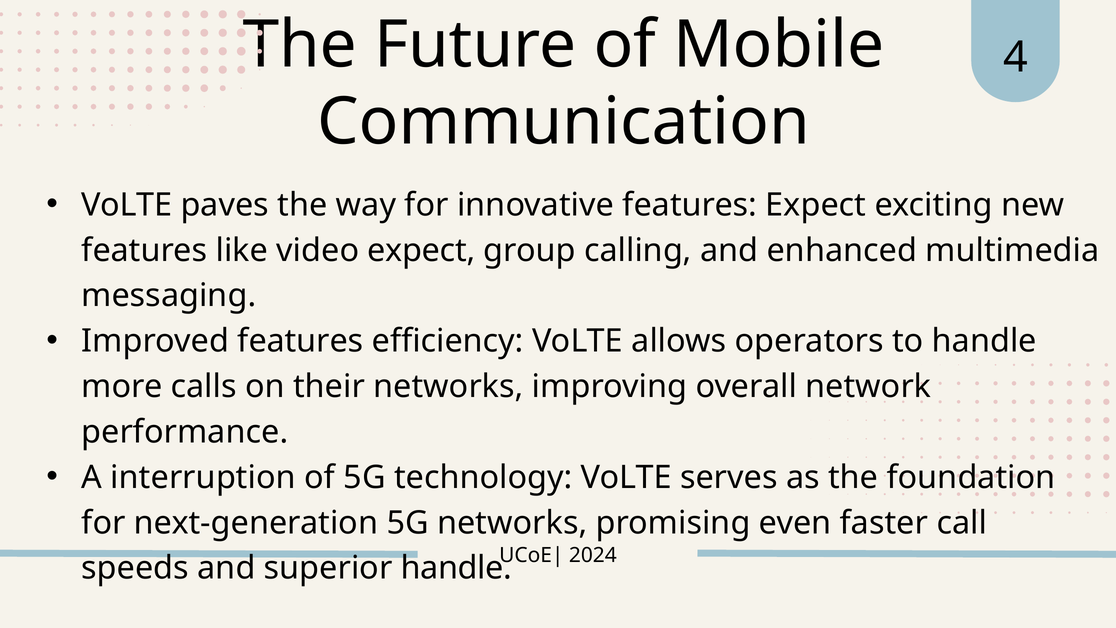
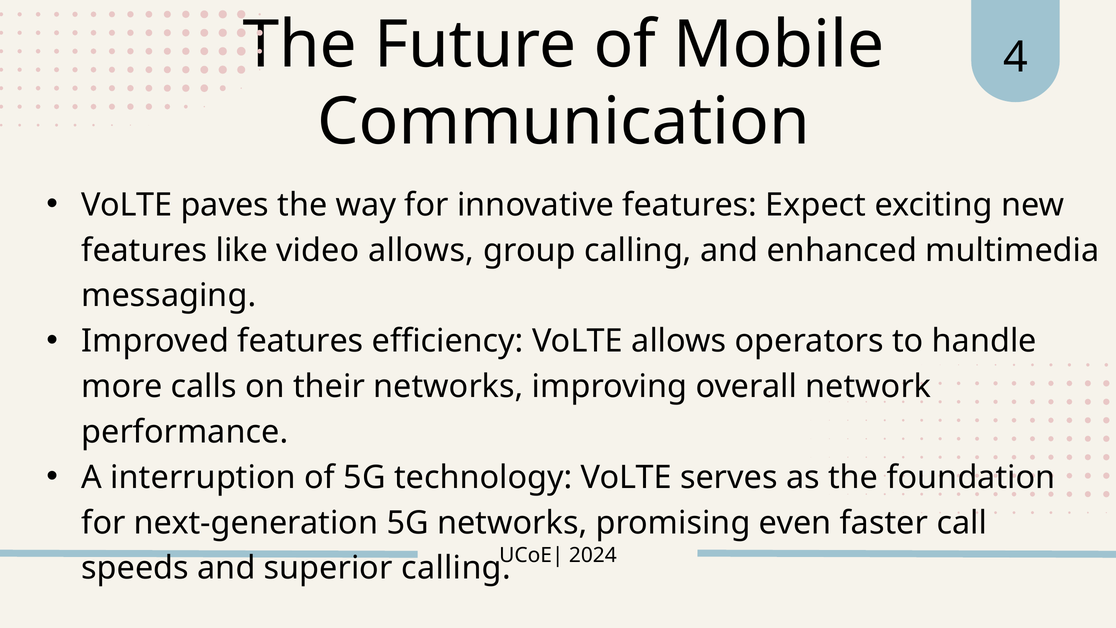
video expect: expect -> allows
superior handle: handle -> calling
